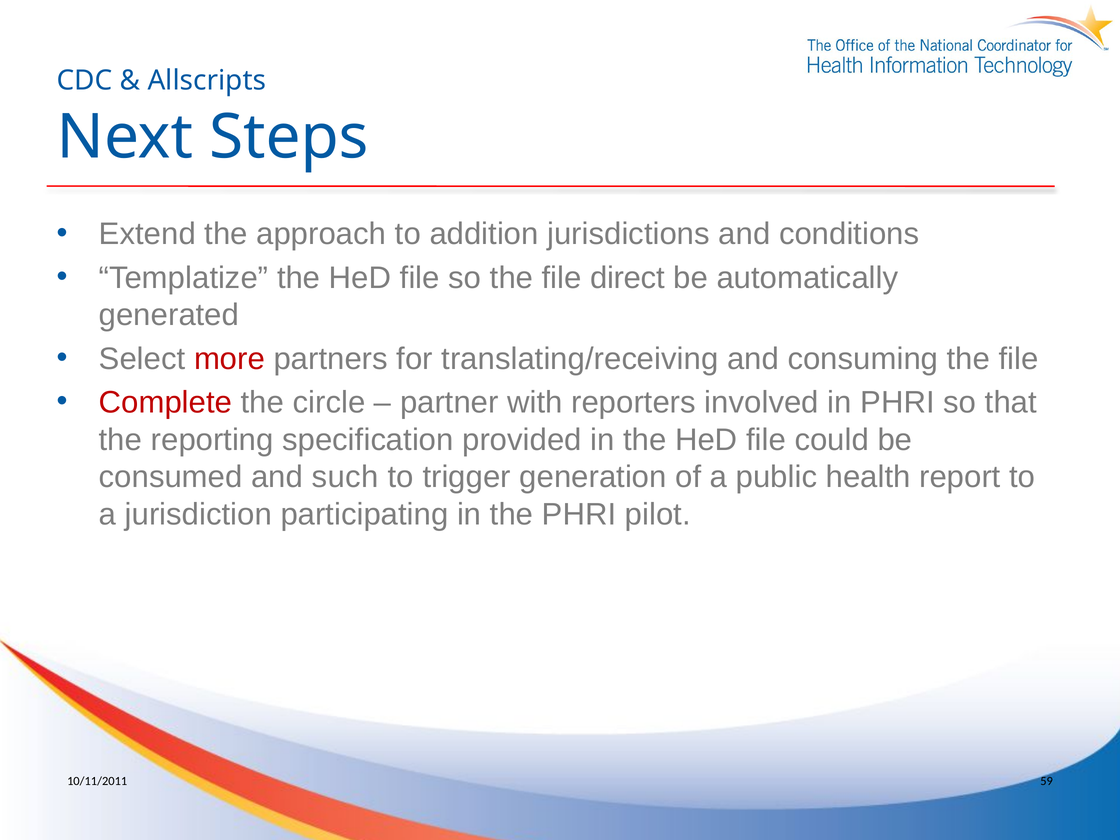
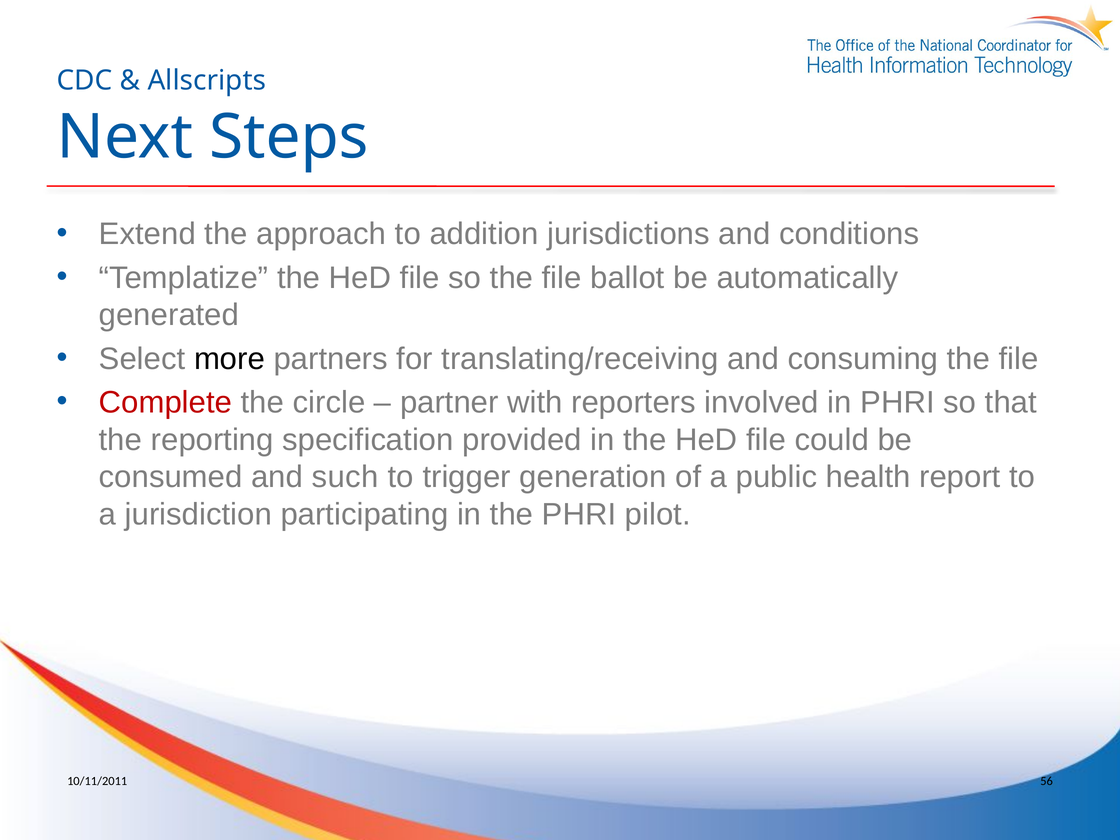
direct: direct -> ballot
more colour: red -> black
59: 59 -> 56
